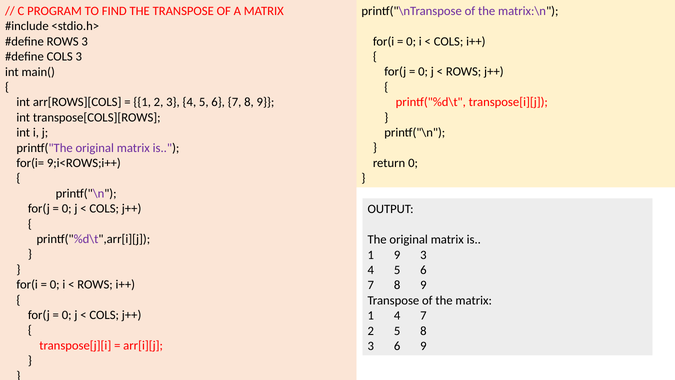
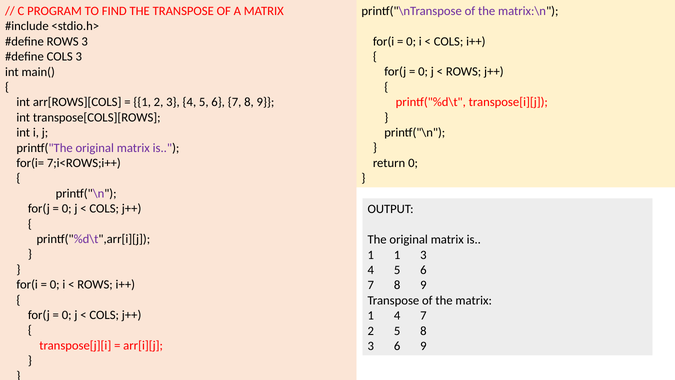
9;i<ROWS;i++: 9;i<ROWS;i++ -> 7;i<ROWS;i++
1 9: 9 -> 1
